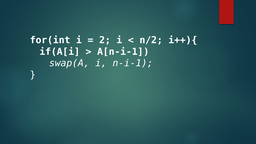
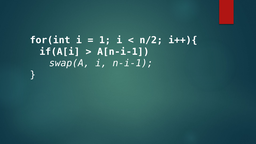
2: 2 -> 1
